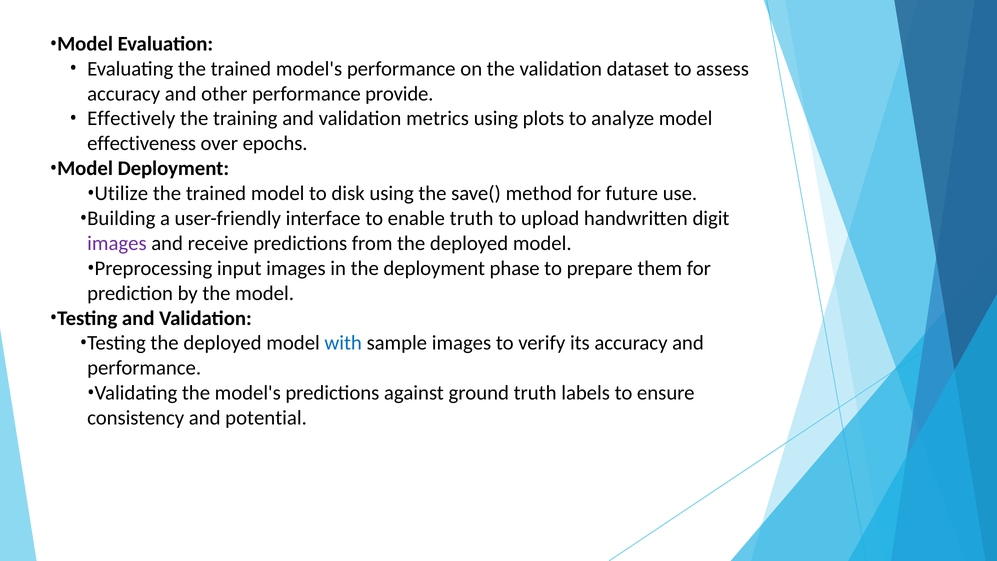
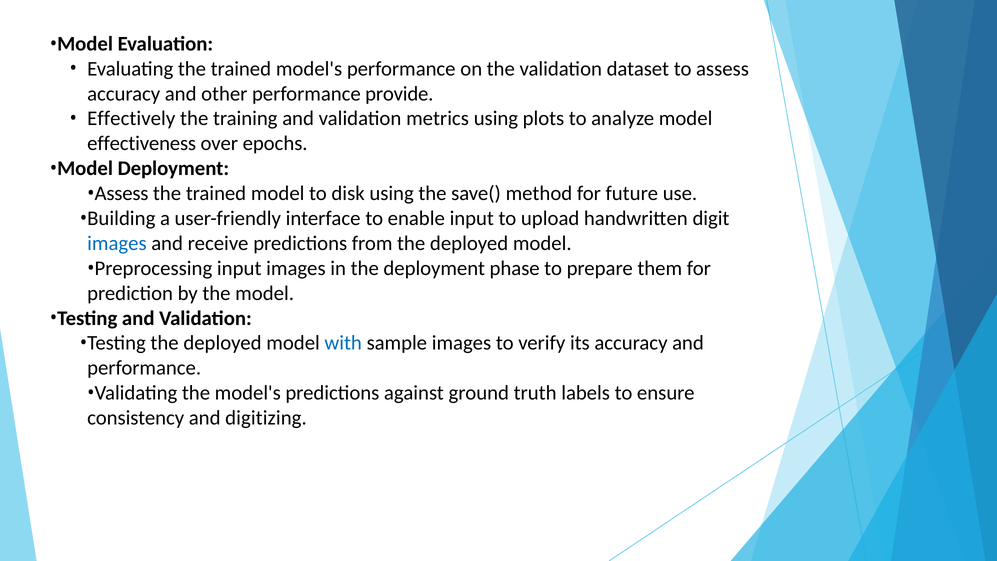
Utilize at (121, 193): Utilize -> Assess
enable truth: truth -> input
images at (117, 243) colour: purple -> blue
potential: potential -> digitizing
